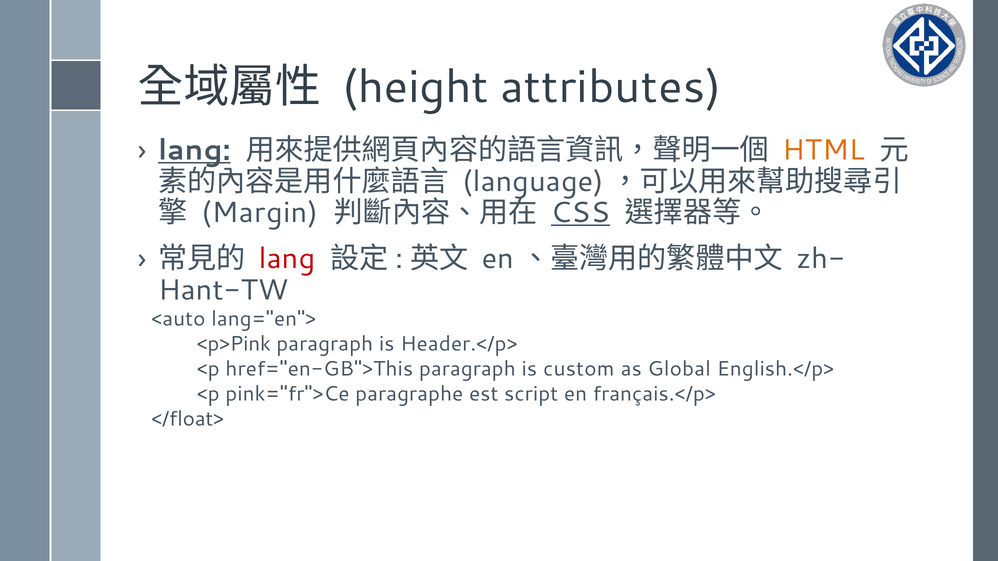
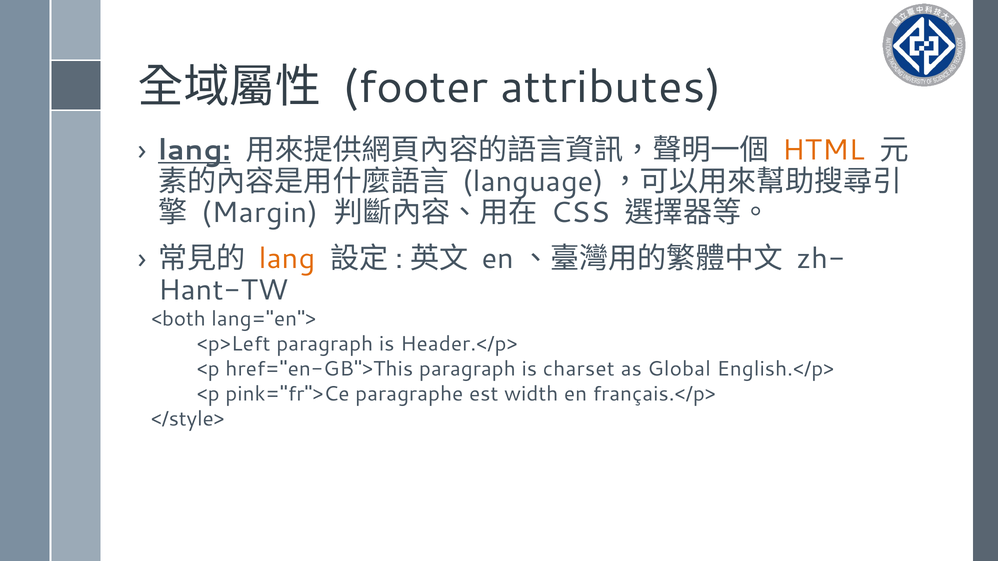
height: height -> footer
CSS underline: present -> none
lang at (287, 259) colour: red -> orange
<auto: <auto -> <both
<p>Pink: <p>Pink -> <p>Left
custom: custom -> charset
script: script -> width
</float>: </float> -> </style>
